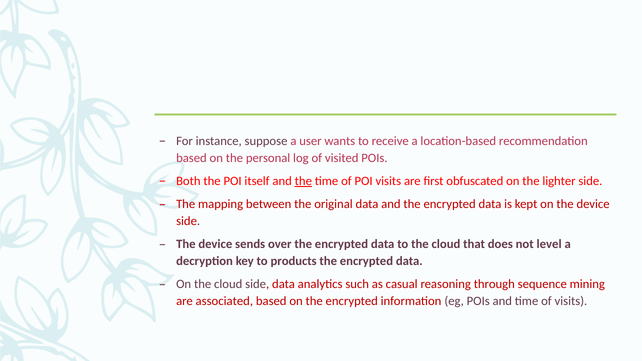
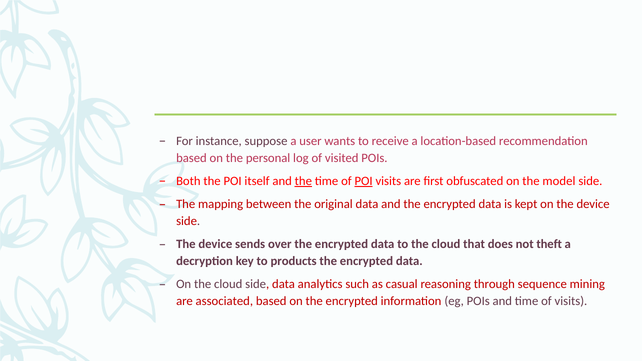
POI at (364, 181) underline: none -> present
lighter: lighter -> model
level: level -> theft
